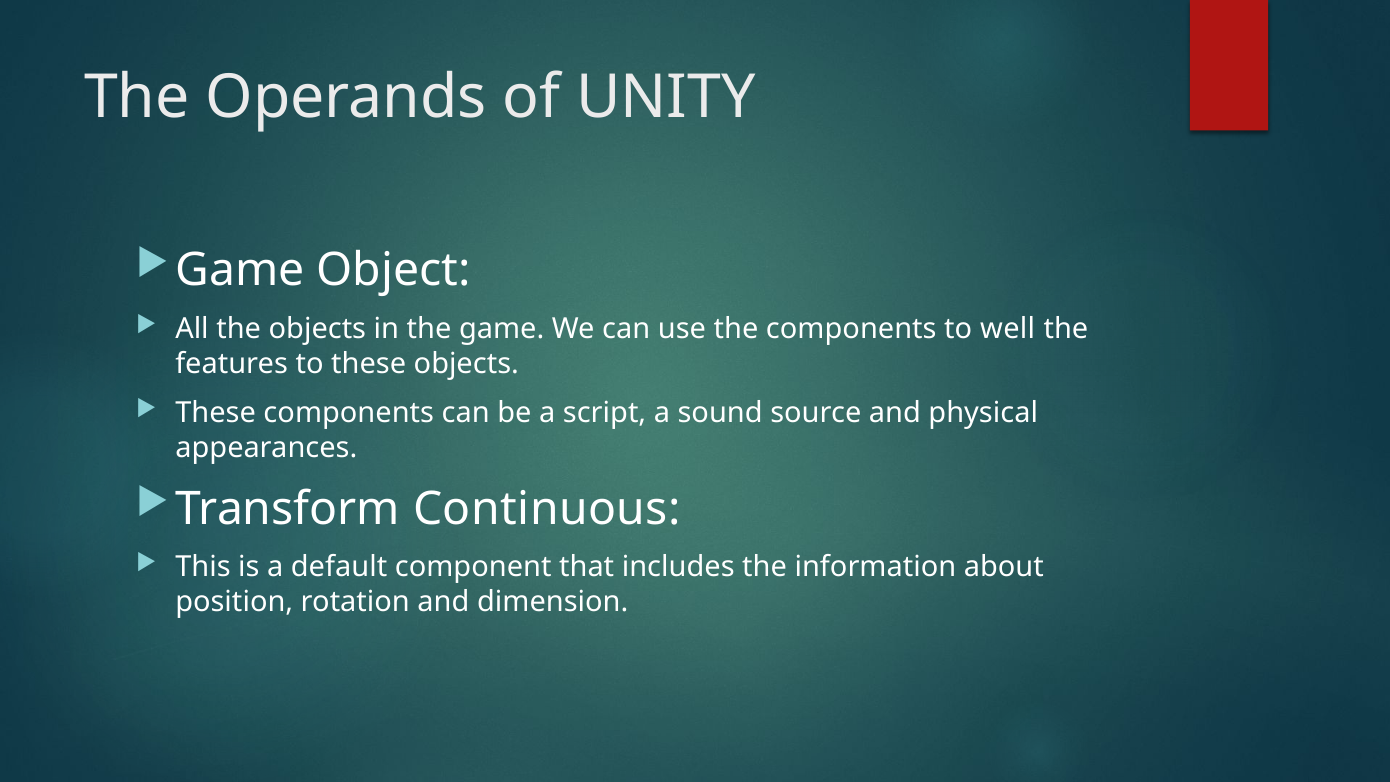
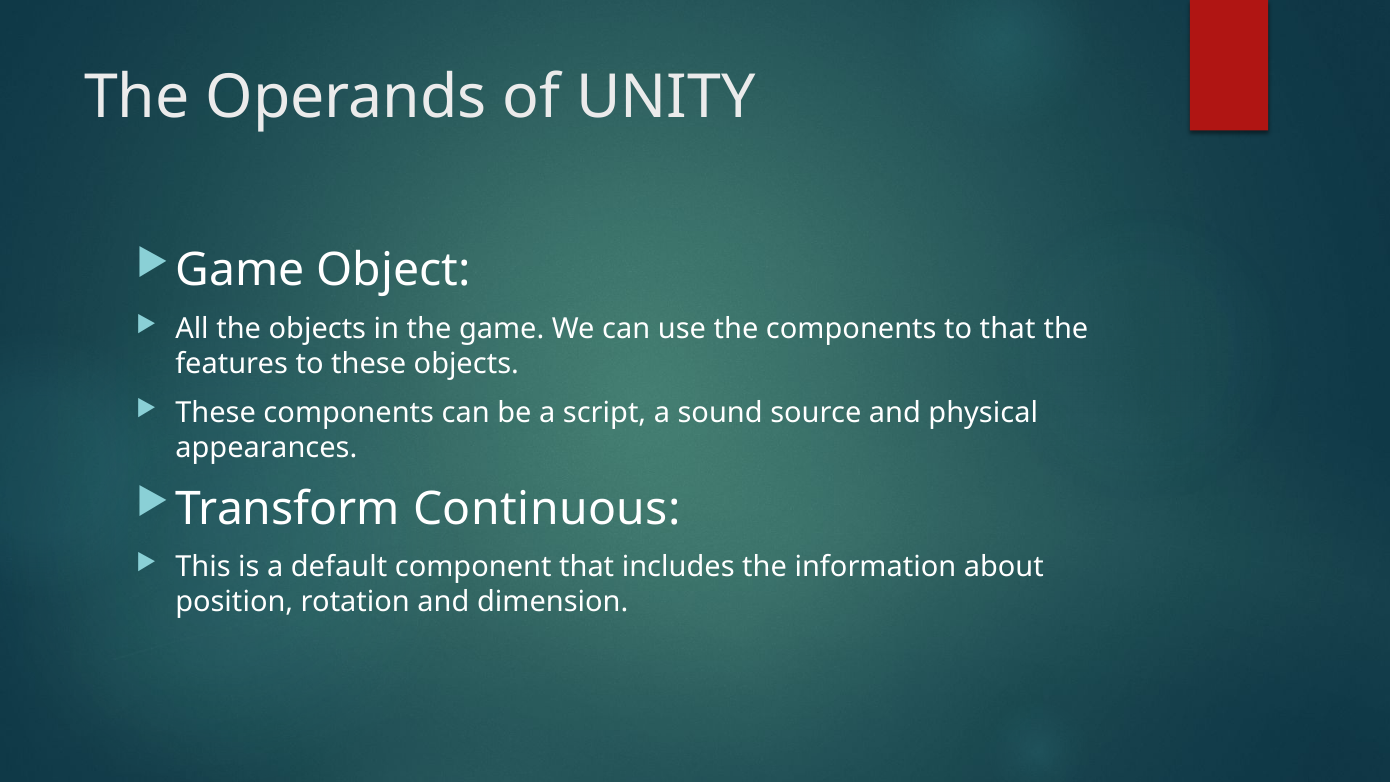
to well: well -> that
